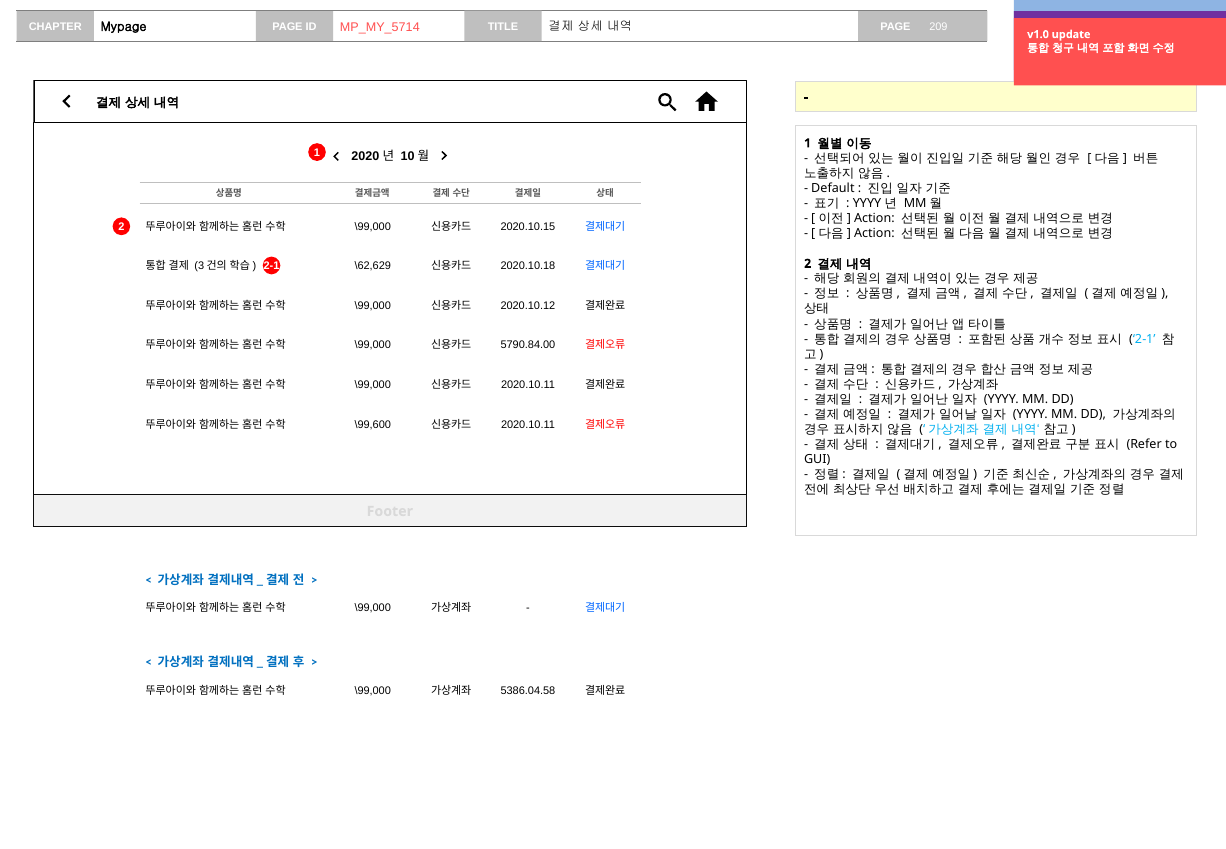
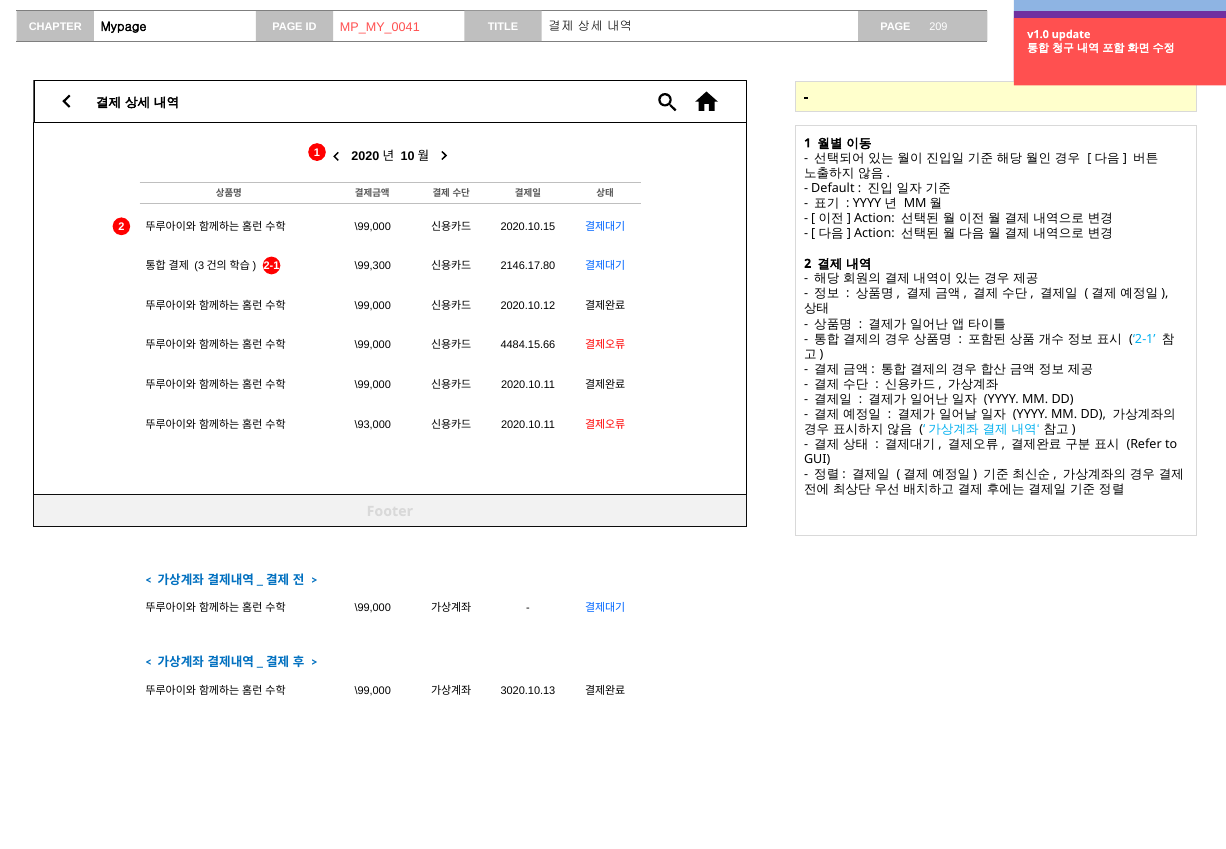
MP_MY_5714: MP_MY_5714 -> MP_MY_0041
\62,629: \62,629 -> \99,300
2020.10.18: 2020.10.18 -> 2146.17.80
5790.84.00: 5790.84.00 -> 4484.15.66
\99,600: \99,600 -> \93,000
5386.04.58: 5386.04.58 -> 3020.10.13
